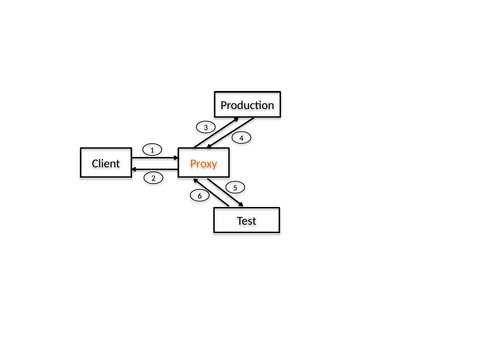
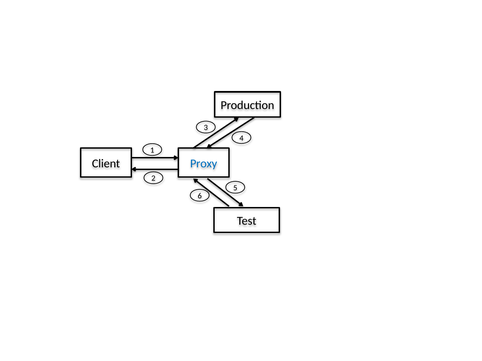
Proxy colour: orange -> blue
